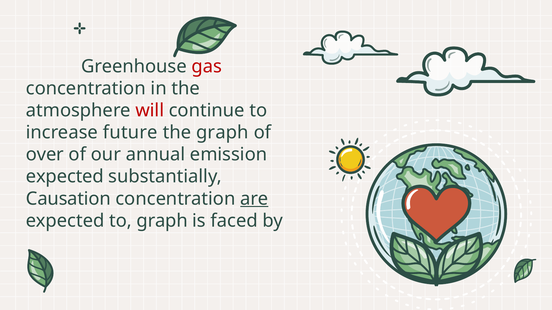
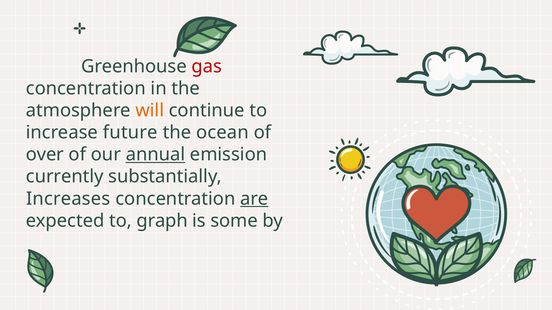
will colour: red -> orange
the graph: graph -> ocean
annual underline: none -> present
expected at (65, 177): expected -> currently
Causation: Causation -> Increases
faced: faced -> some
